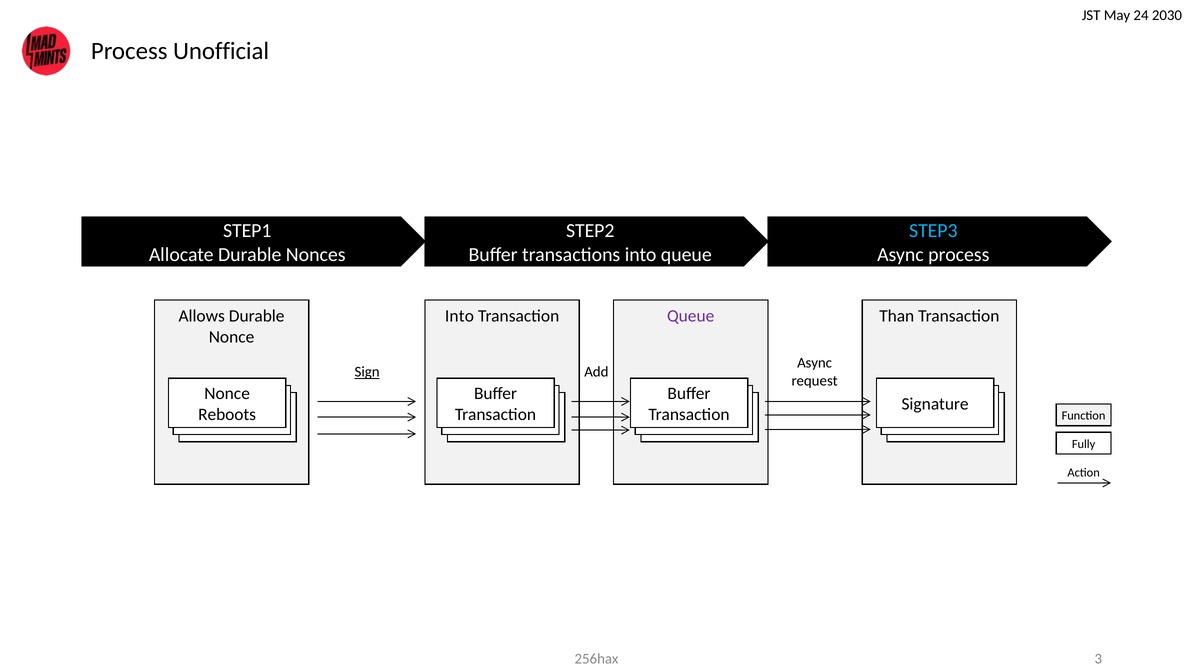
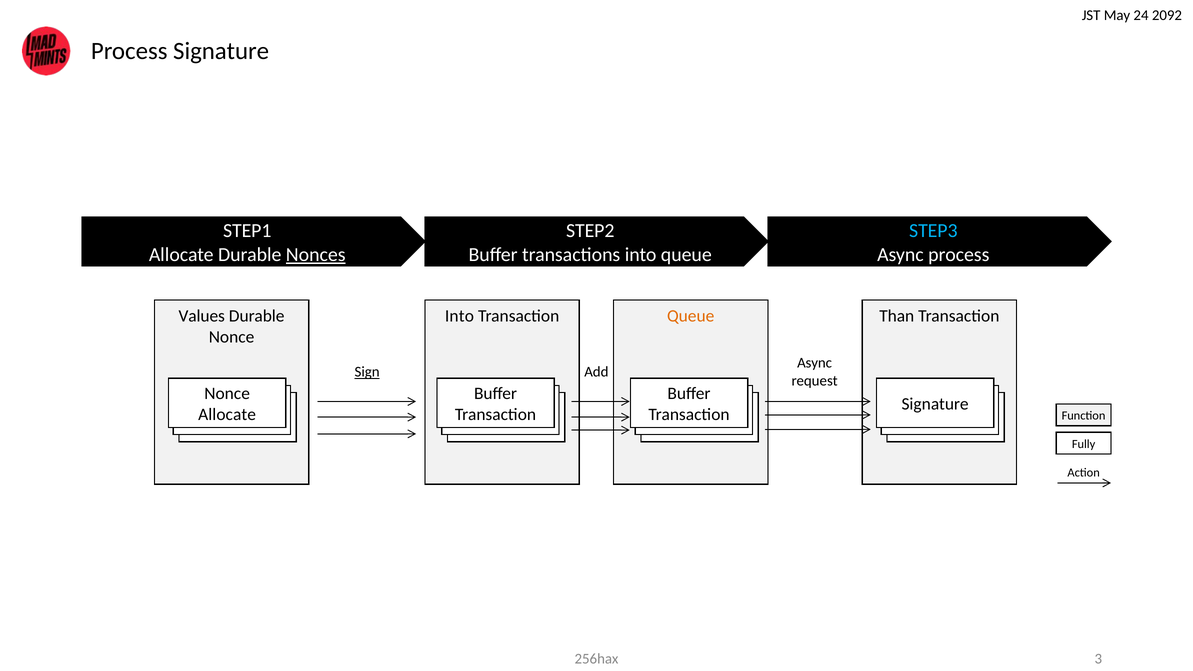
2030: 2030 -> 2092
Process Unofficial: Unofficial -> Signature
Nonces underline: none -> present
Allows: Allows -> Values
Queue at (691, 316) colour: purple -> orange
Reboots at (227, 415): Reboots -> Allocate
